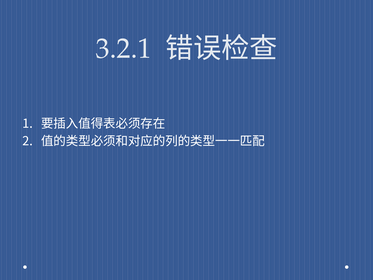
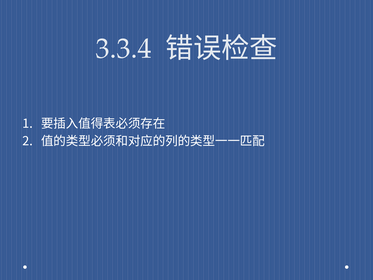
3.2.1: 3.2.1 -> 3.3.4
